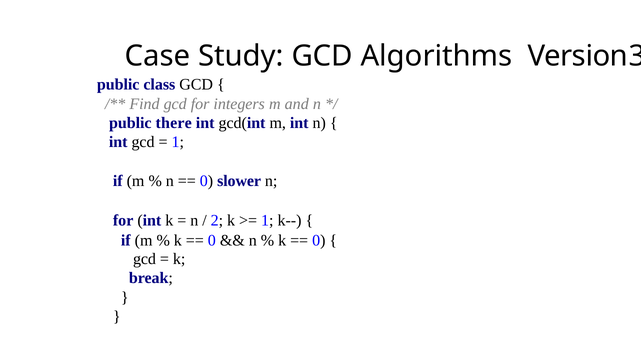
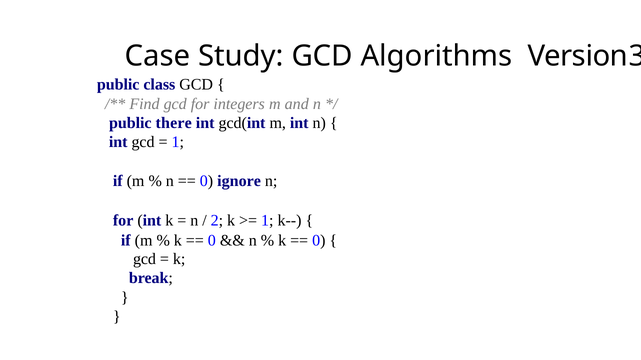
slower: slower -> ignore
